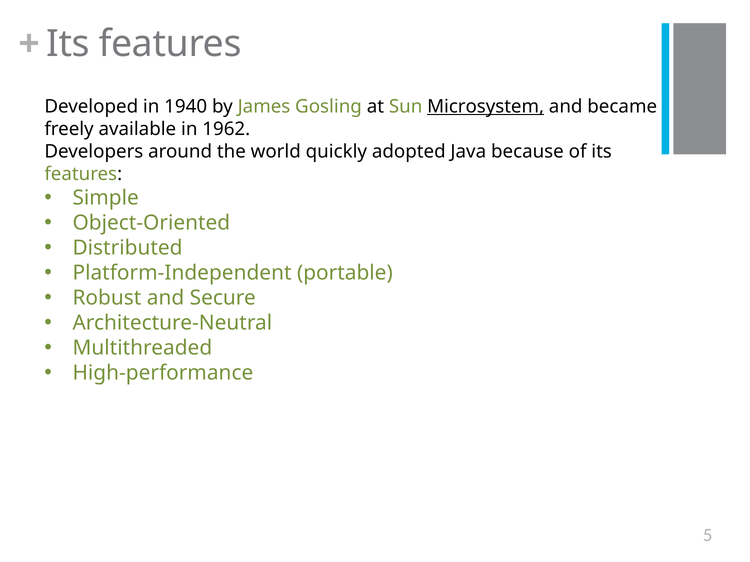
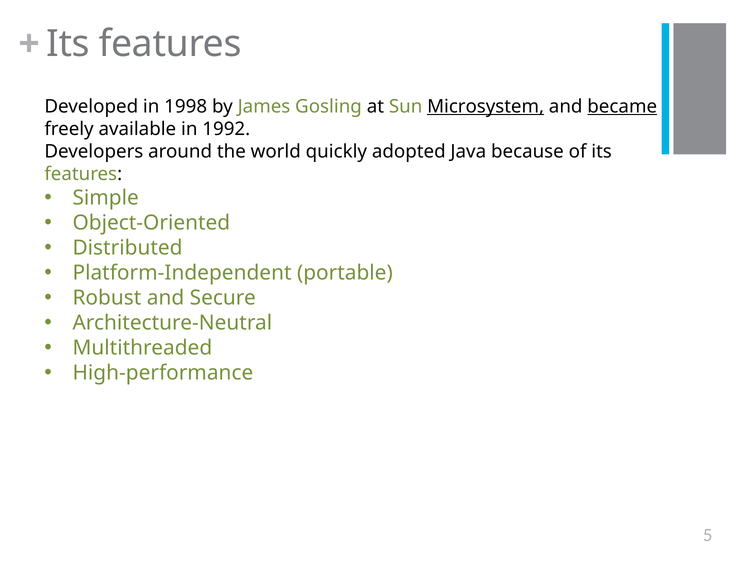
1940: 1940 -> 1998
became underline: none -> present
1962: 1962 -> 1992
